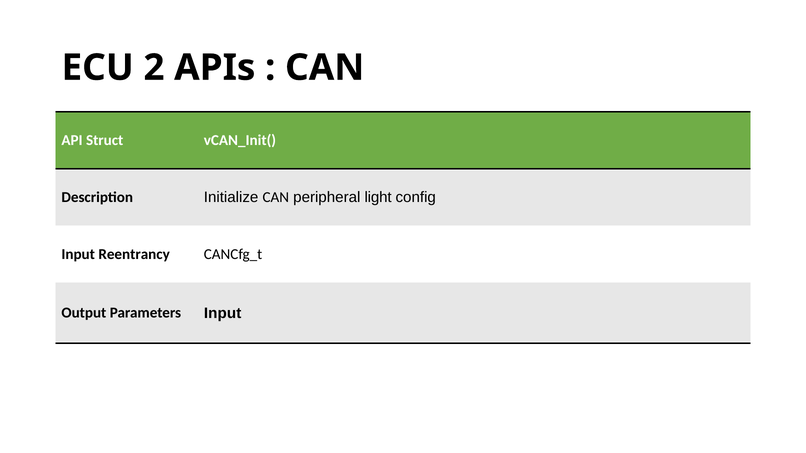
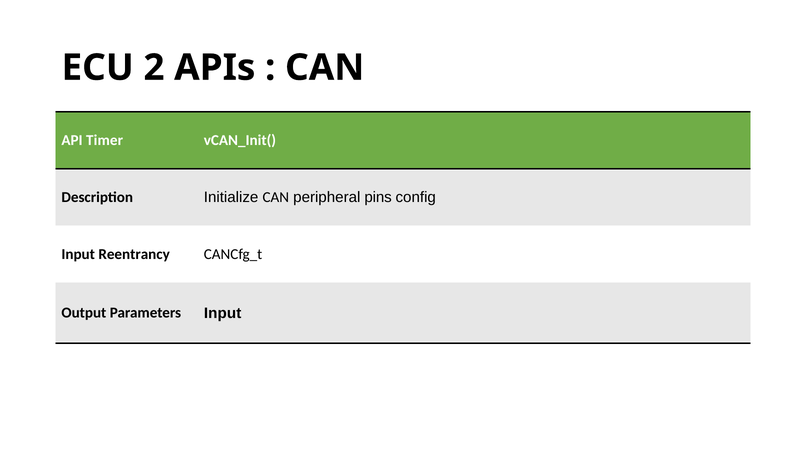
Struct: Struct -> Timer
light: light -> pins
